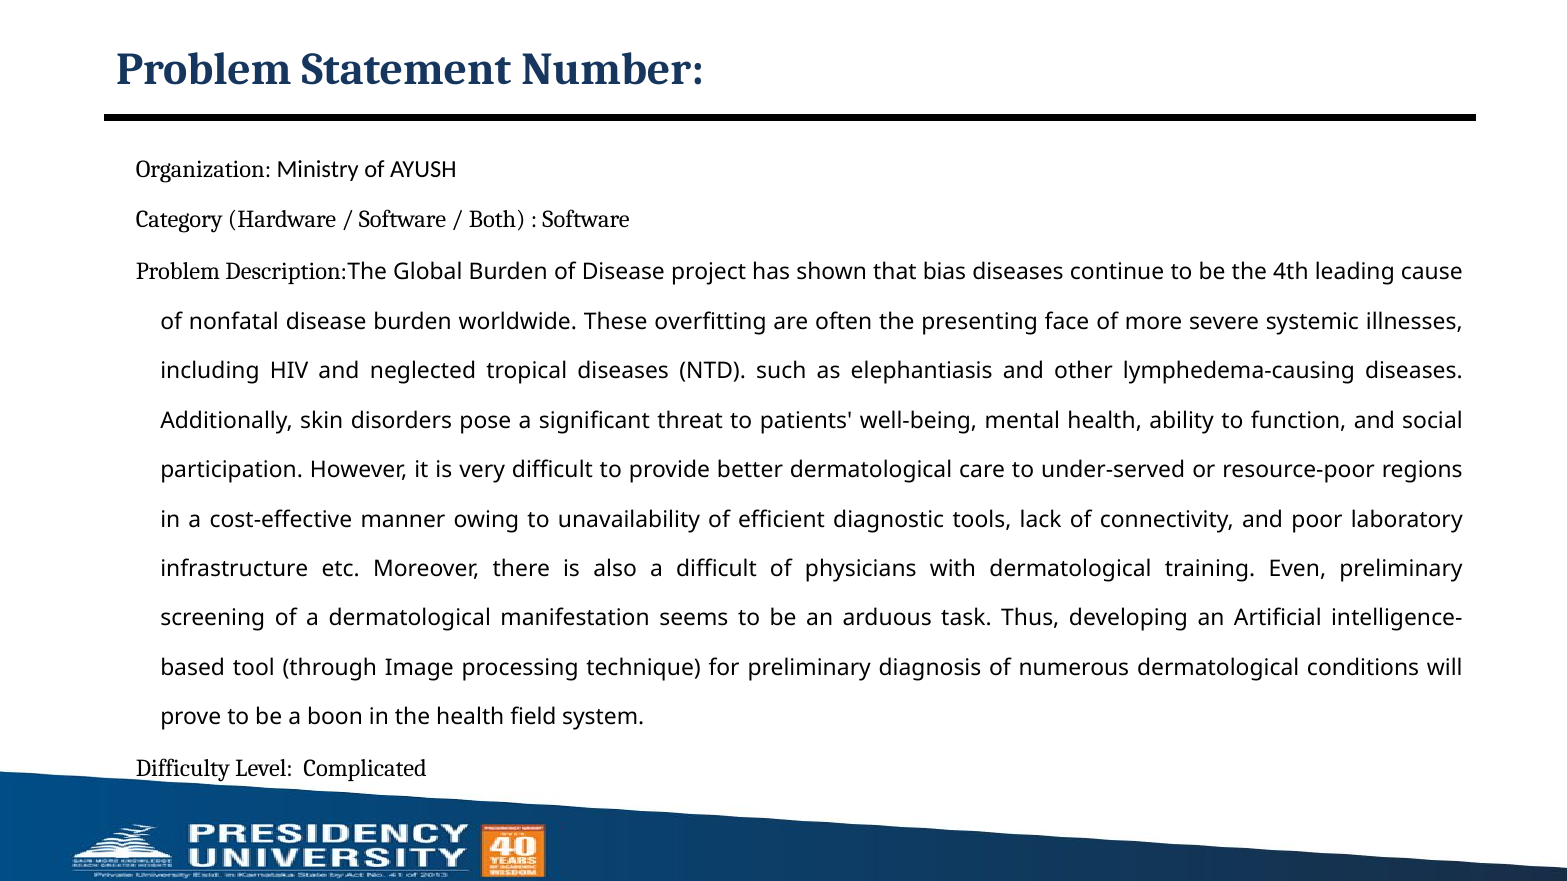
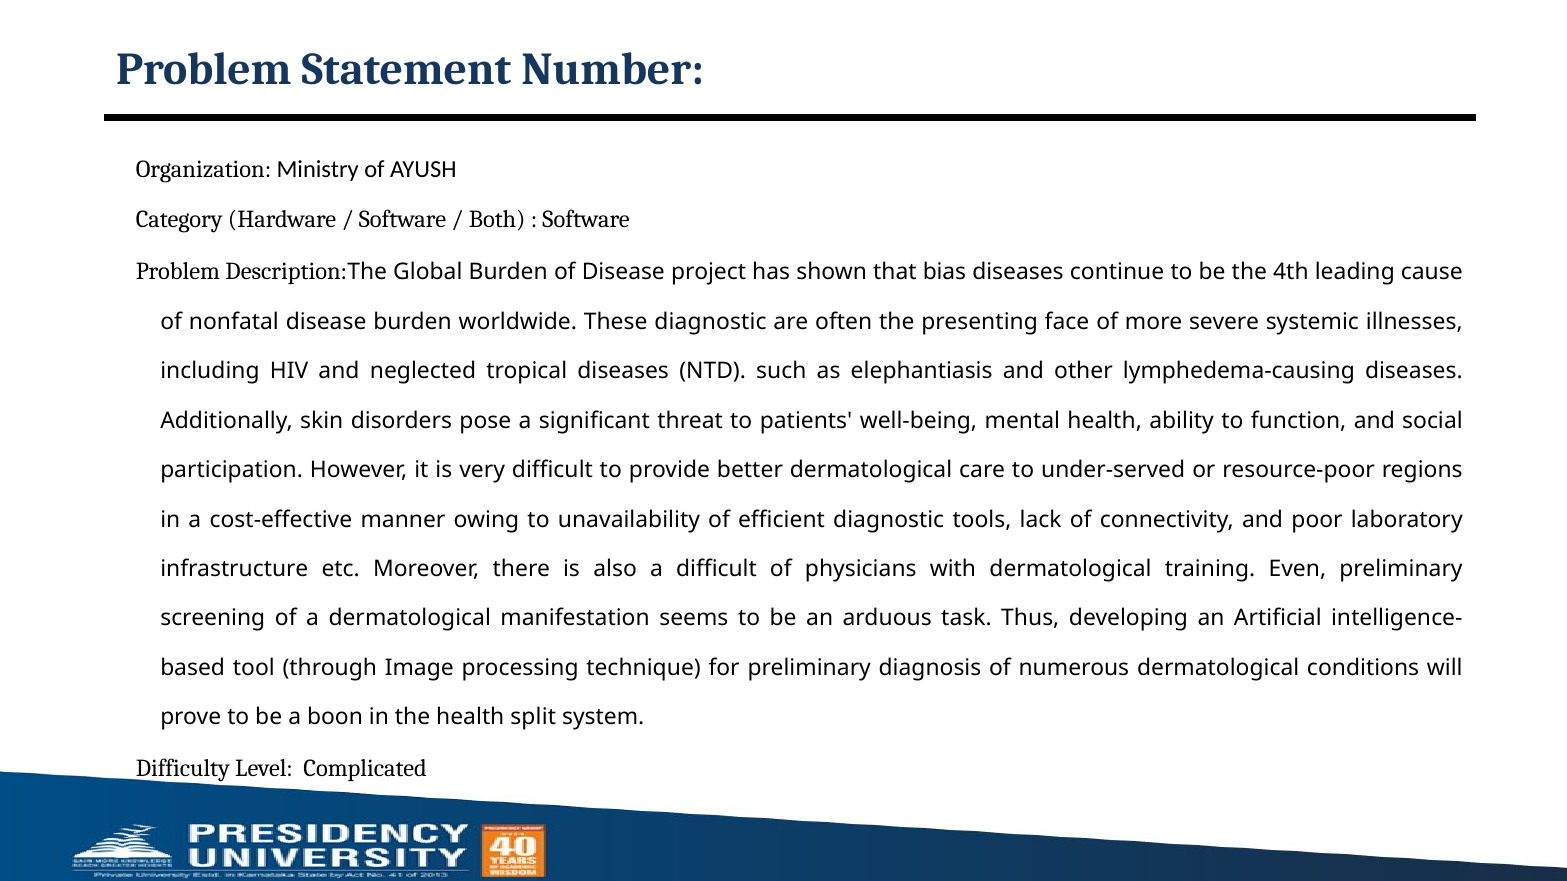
These overfitting: overfitting -> diagnostic
field: field -> split
